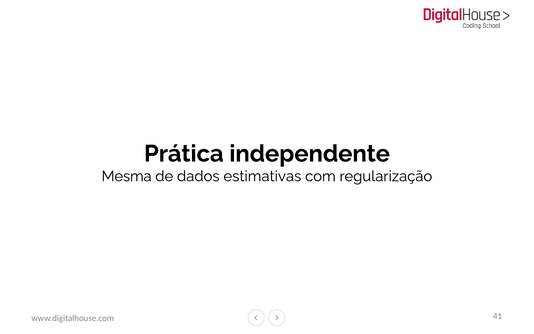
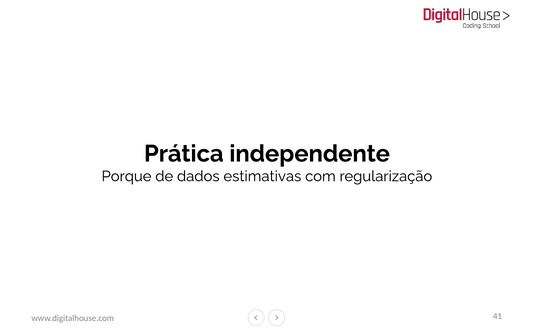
Mesma: Mesma -> Porque
